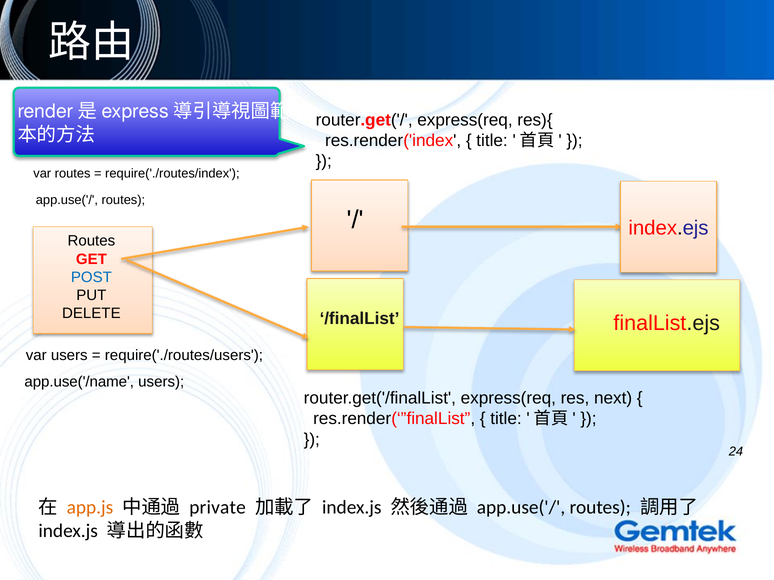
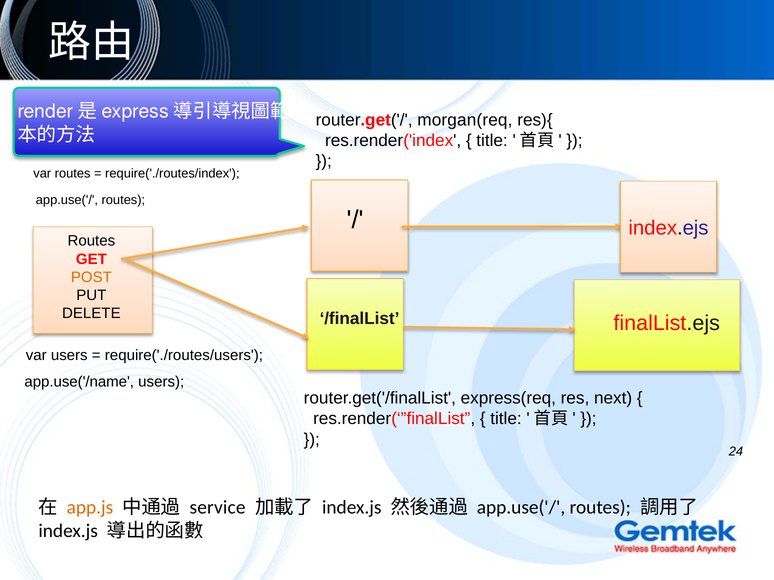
router.get('/ express(req: express(req -> morgan(req
POST colour: blue -> orange
private: private -> service
